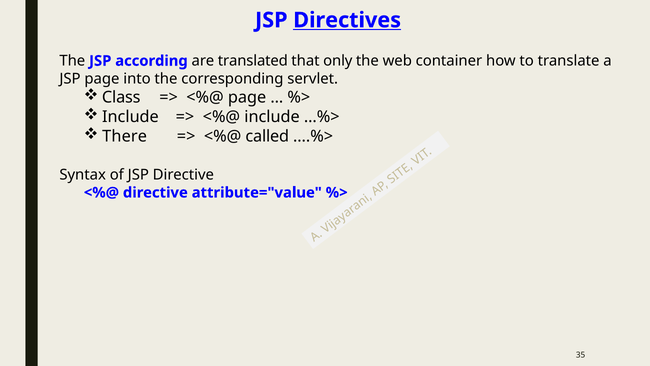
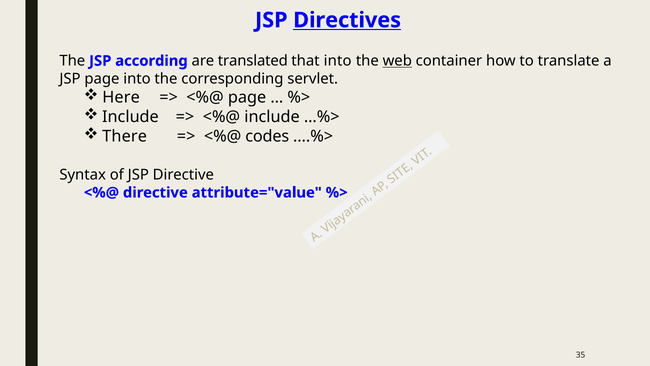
that only: only -> into
web underline: none -> present
Class: Class -> Here
called: called -> codes
